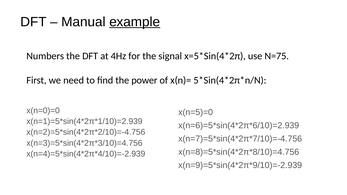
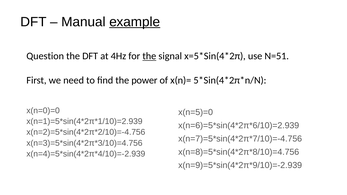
Numbers: Numbers -> Question
the at (149, 56) underline: none -> present
N=75: N=75 -> N=51
